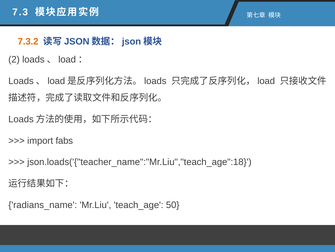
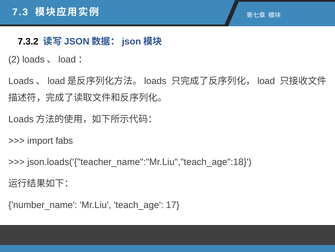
7.3.2 colour: orange -> black
radians_name: radians_name -> number_name
50: 50 -> 17
